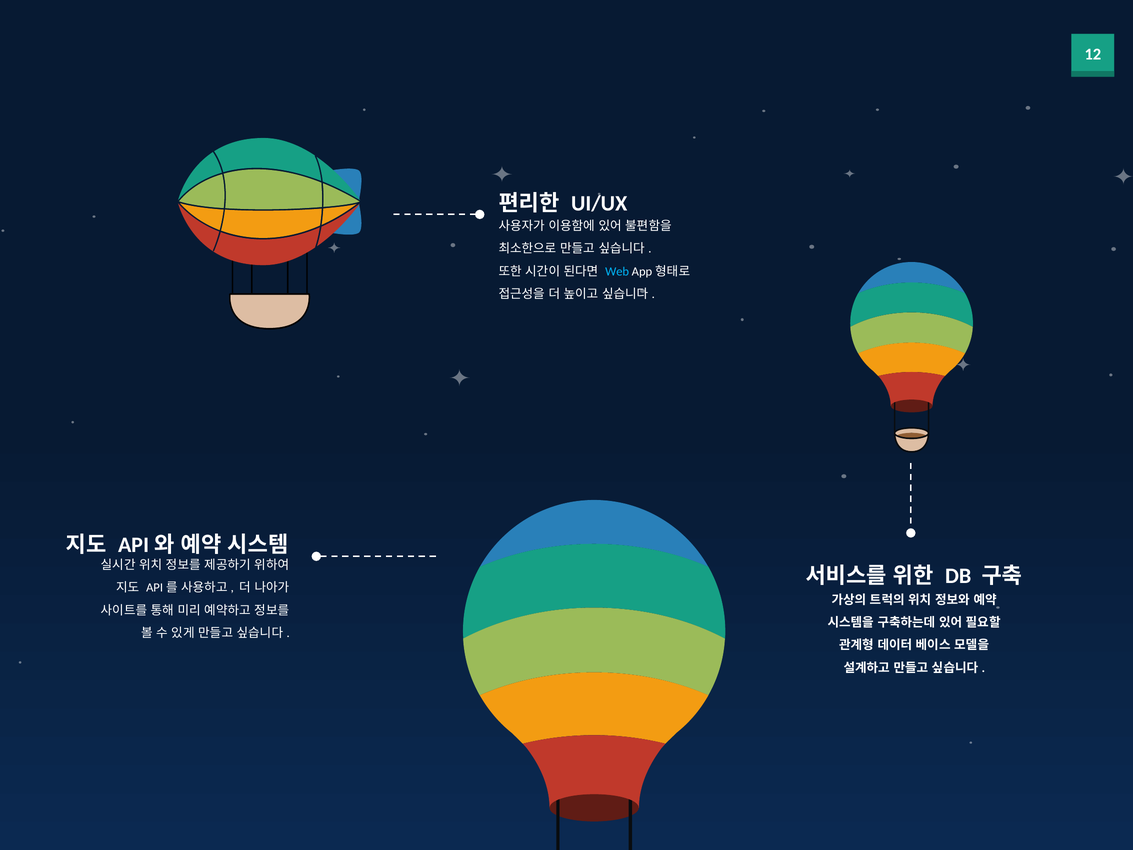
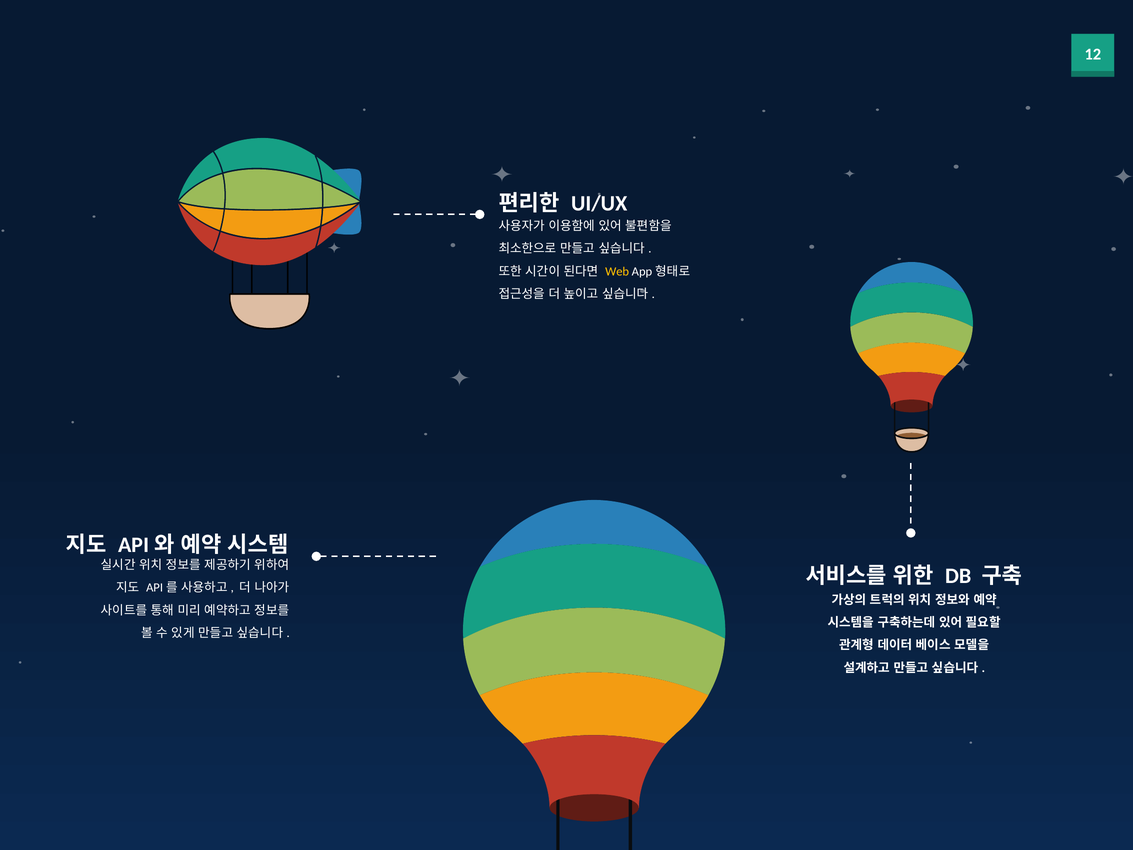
Web colour: light blue -> yellow
